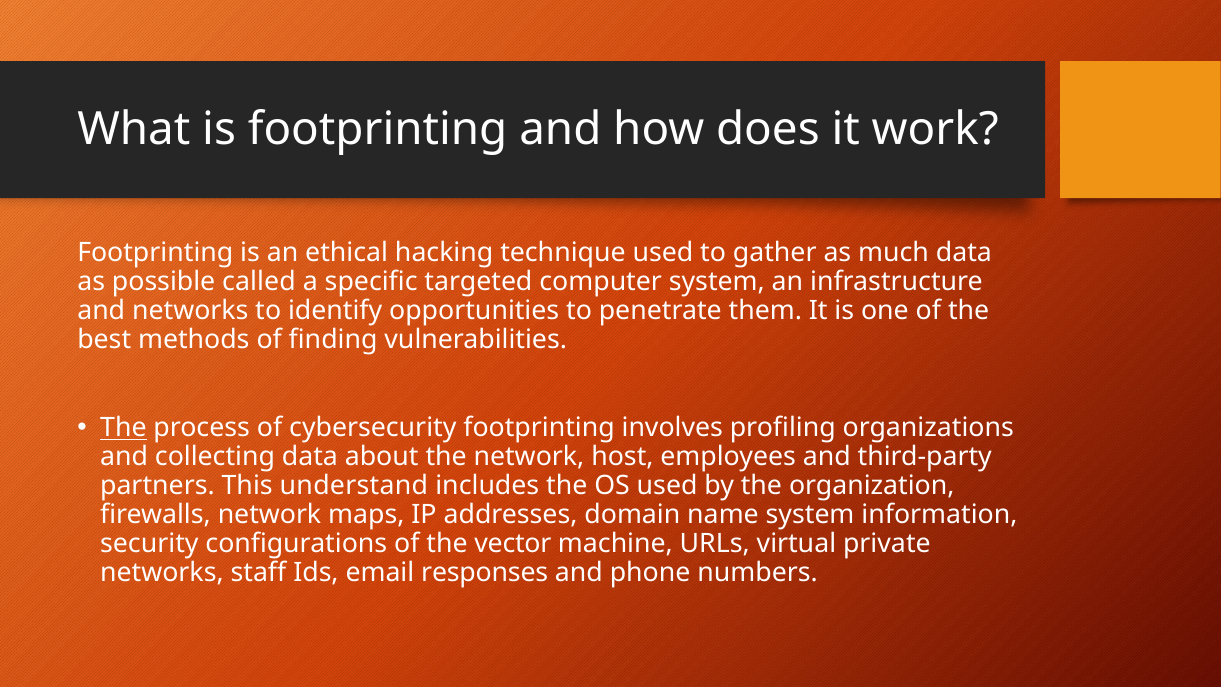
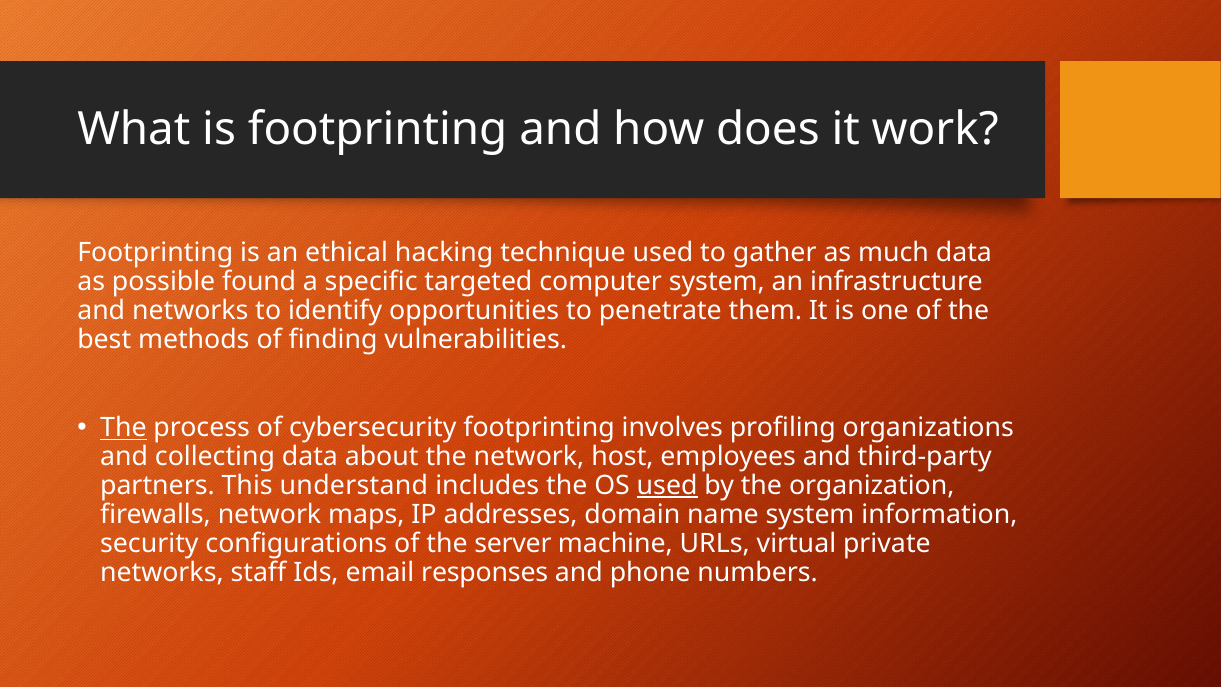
called: called -> found
used at (667, 486) underline: none -> present
vector: vector -> server
